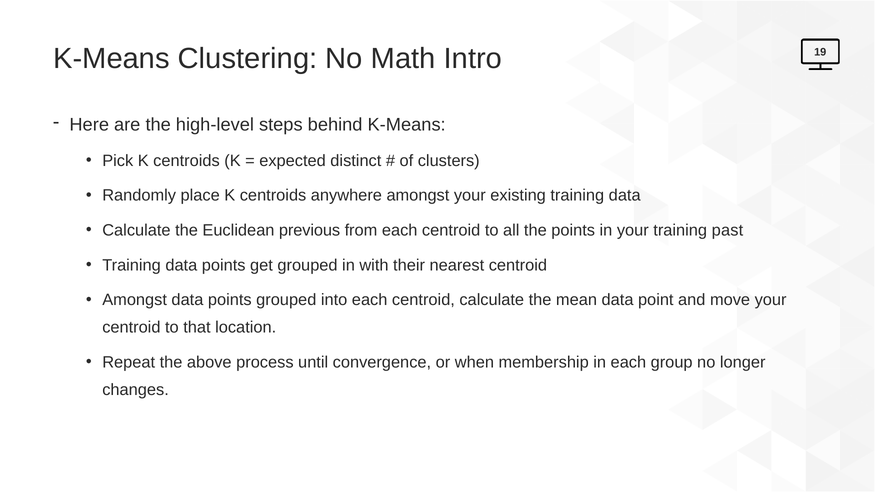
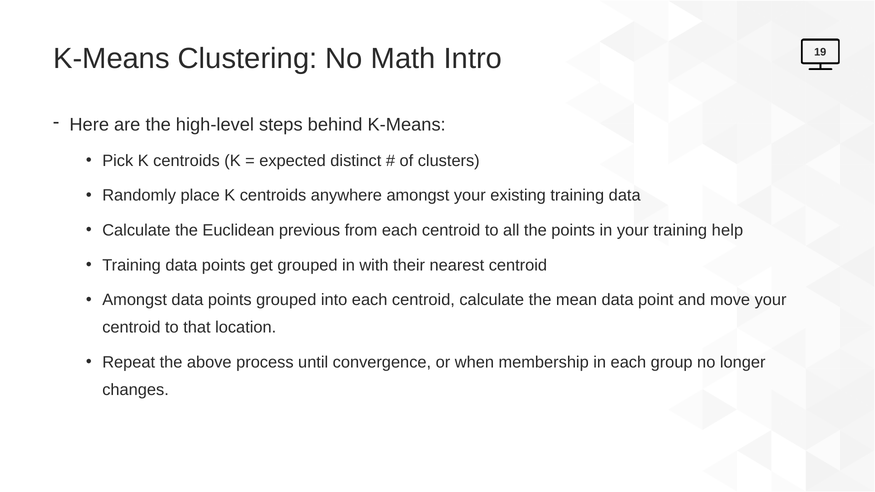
past: past -> help
